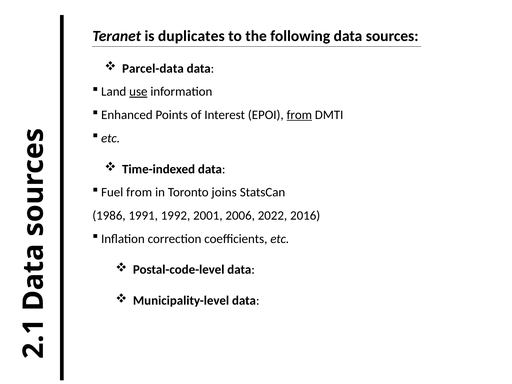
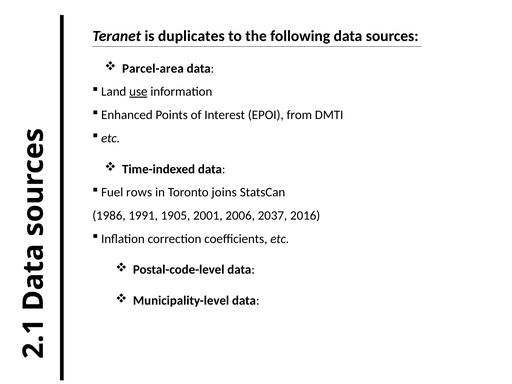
Parcel-data: Parcel-data -> Parcel-area
from at (299, 115) underline: present -> none
Fuel from: from -> rows
1992: 1992 -> 1905
2022: 2022 -> 2037
